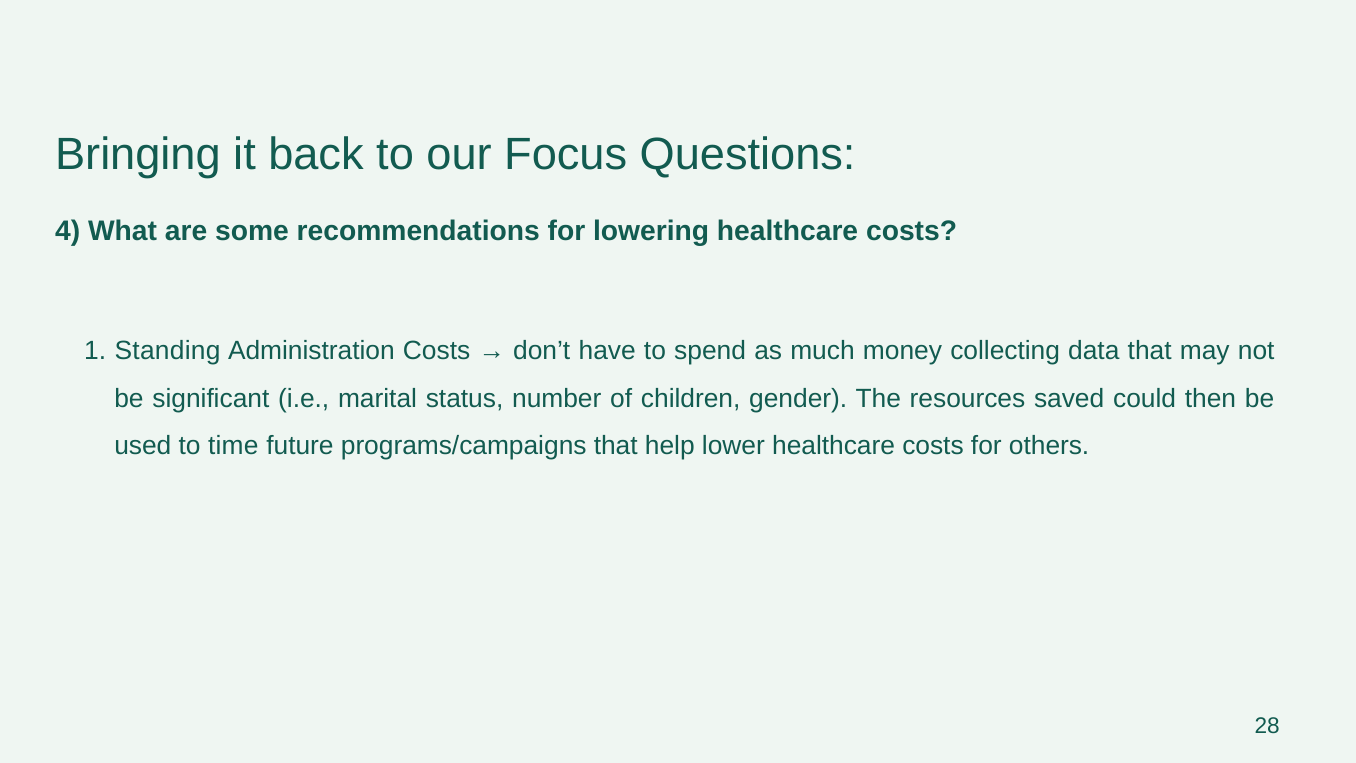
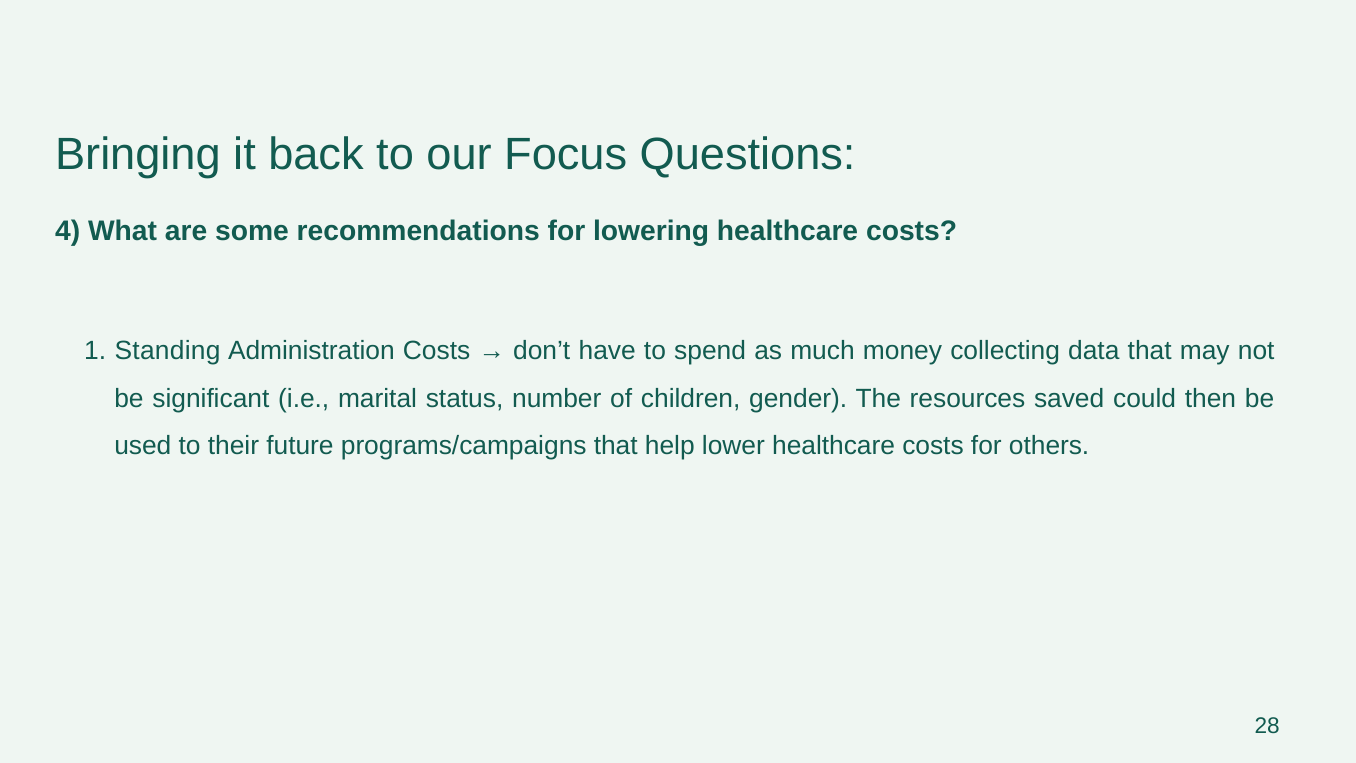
time: time -> their
